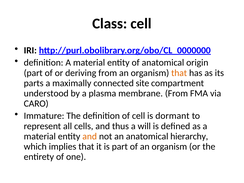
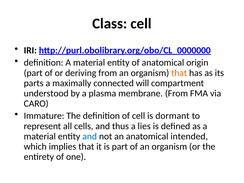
site: site -> will
will: will -> lies
and at (90, 136) colour: orange -> blue
hierarchy: hierarchy -> intended
